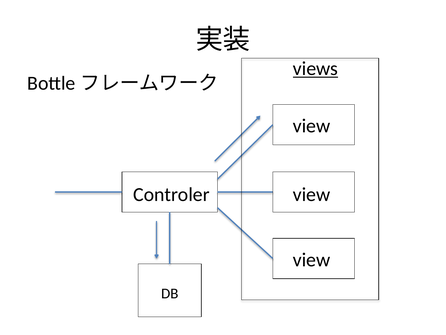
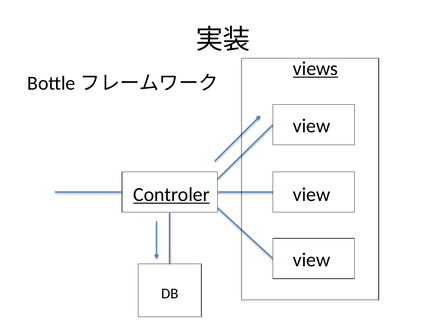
Controler underline: none -> present
